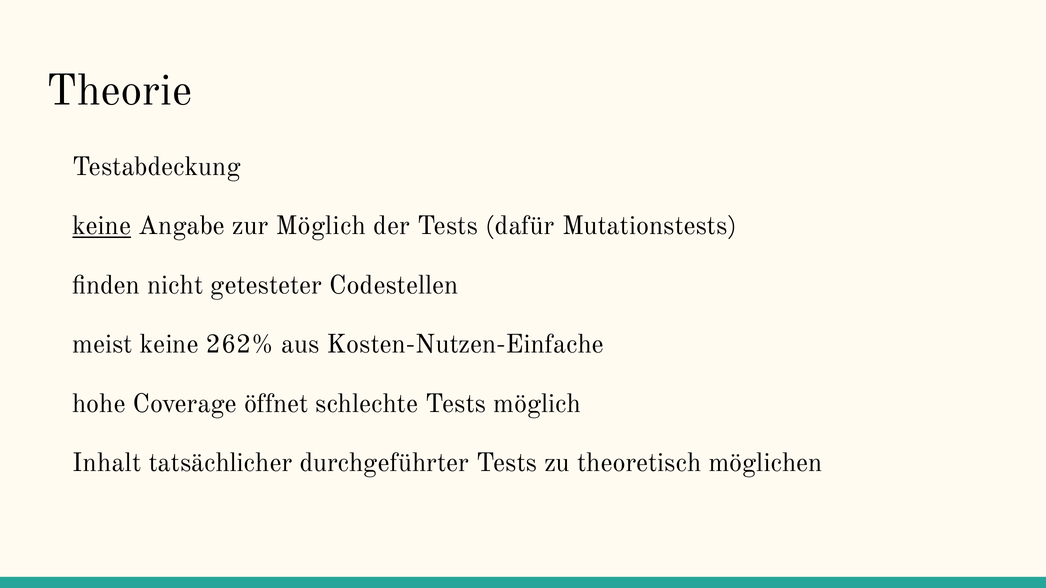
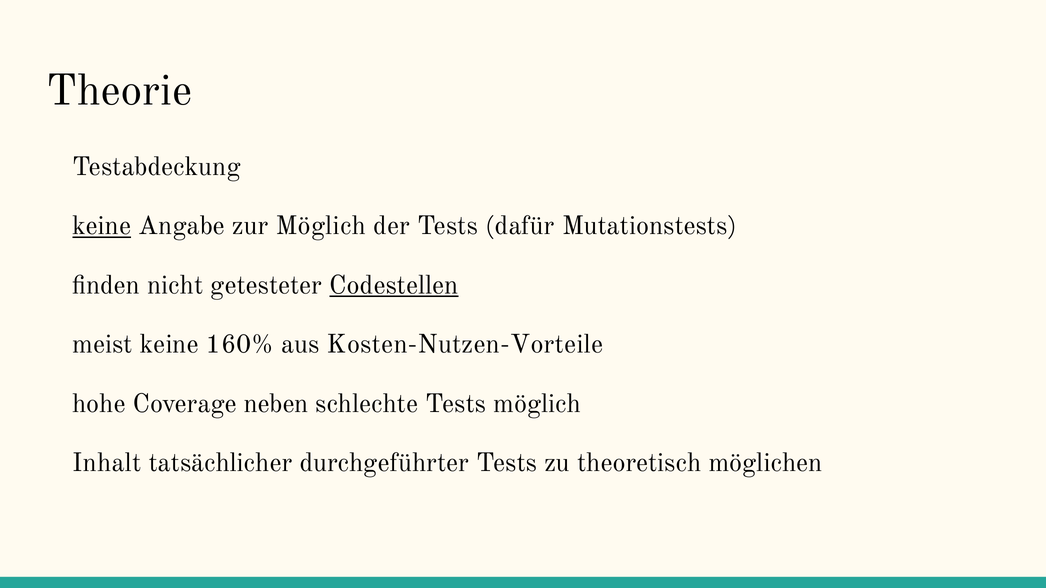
Codestellen underline: none -> present
262%: 262% -> 160%
Kosten-Nutzen-Einfache: Kosten-Nutzen-Einfache -> Kosten-Nutzen-Vorteile
öffnet: öffnet -> neben
